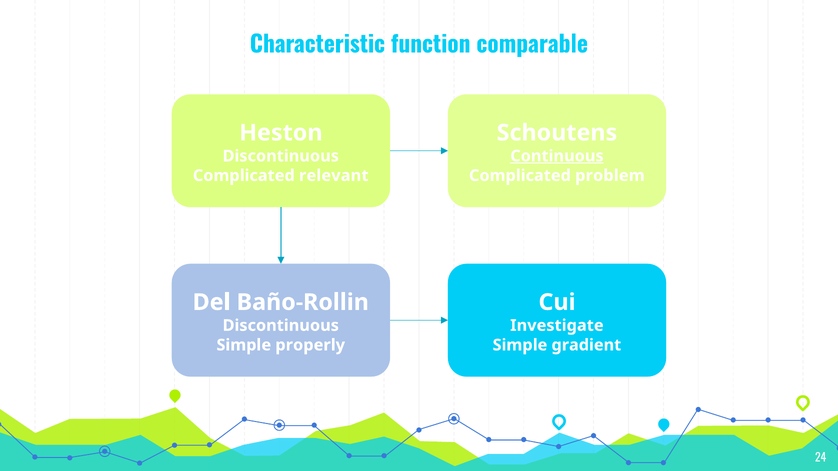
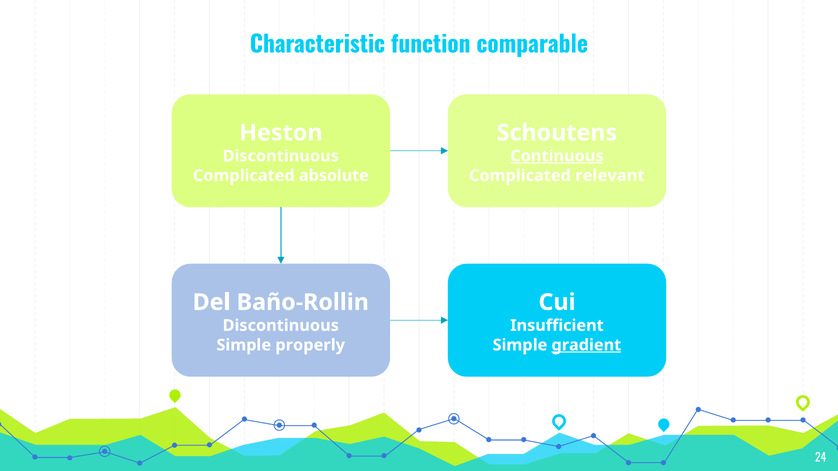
relevant: relevant -> absolute
problem: problem -> relevant
Investigate: Investigate -> Insufficient
gradient underline: none -> present
